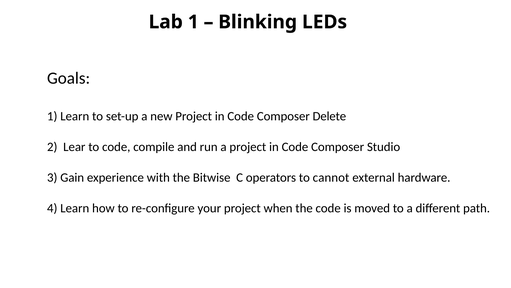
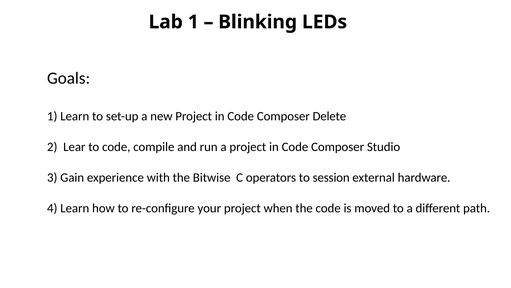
cannot: cannot -> session
